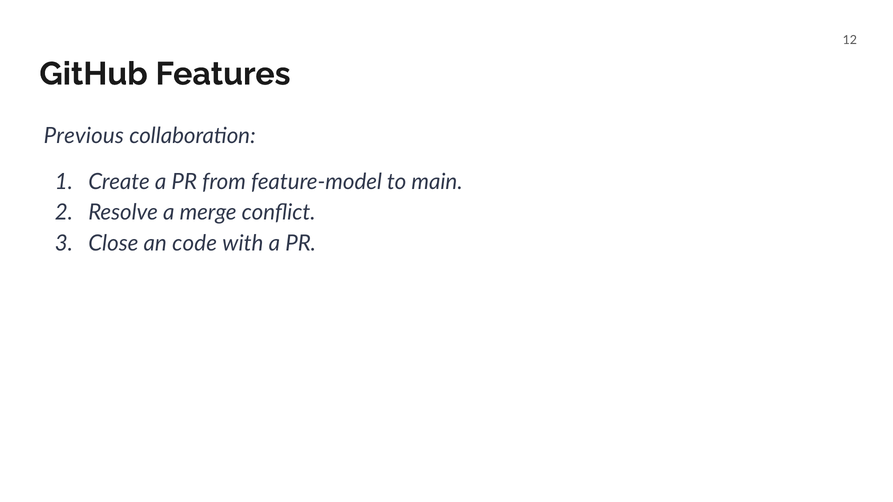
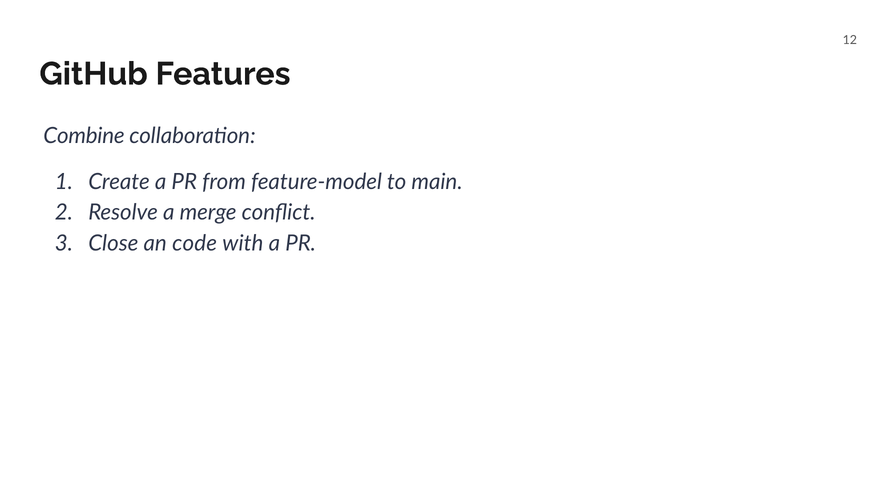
Previous: Previous -> Combine
